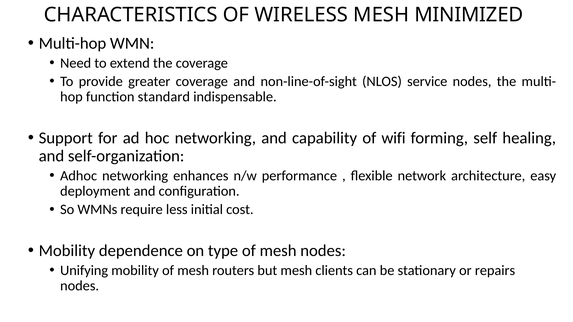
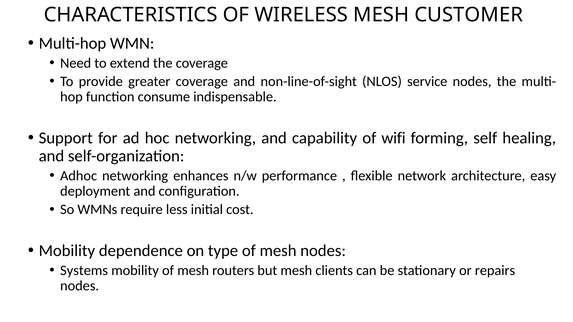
MINIMIZED: MINIMIZED -> CUSTOMER
standard: standard -> consume
Unifying: Unifying -> Systems
